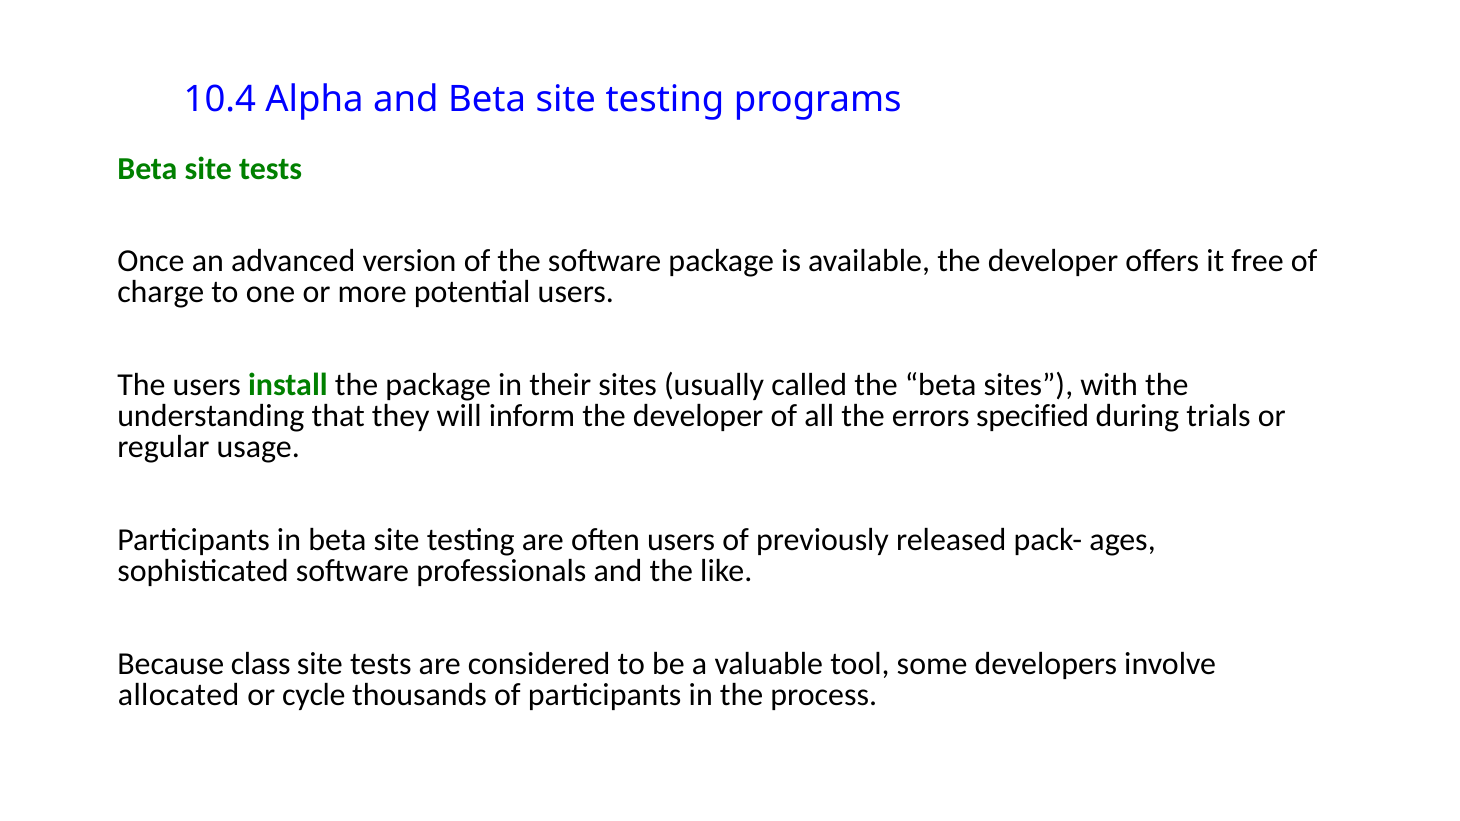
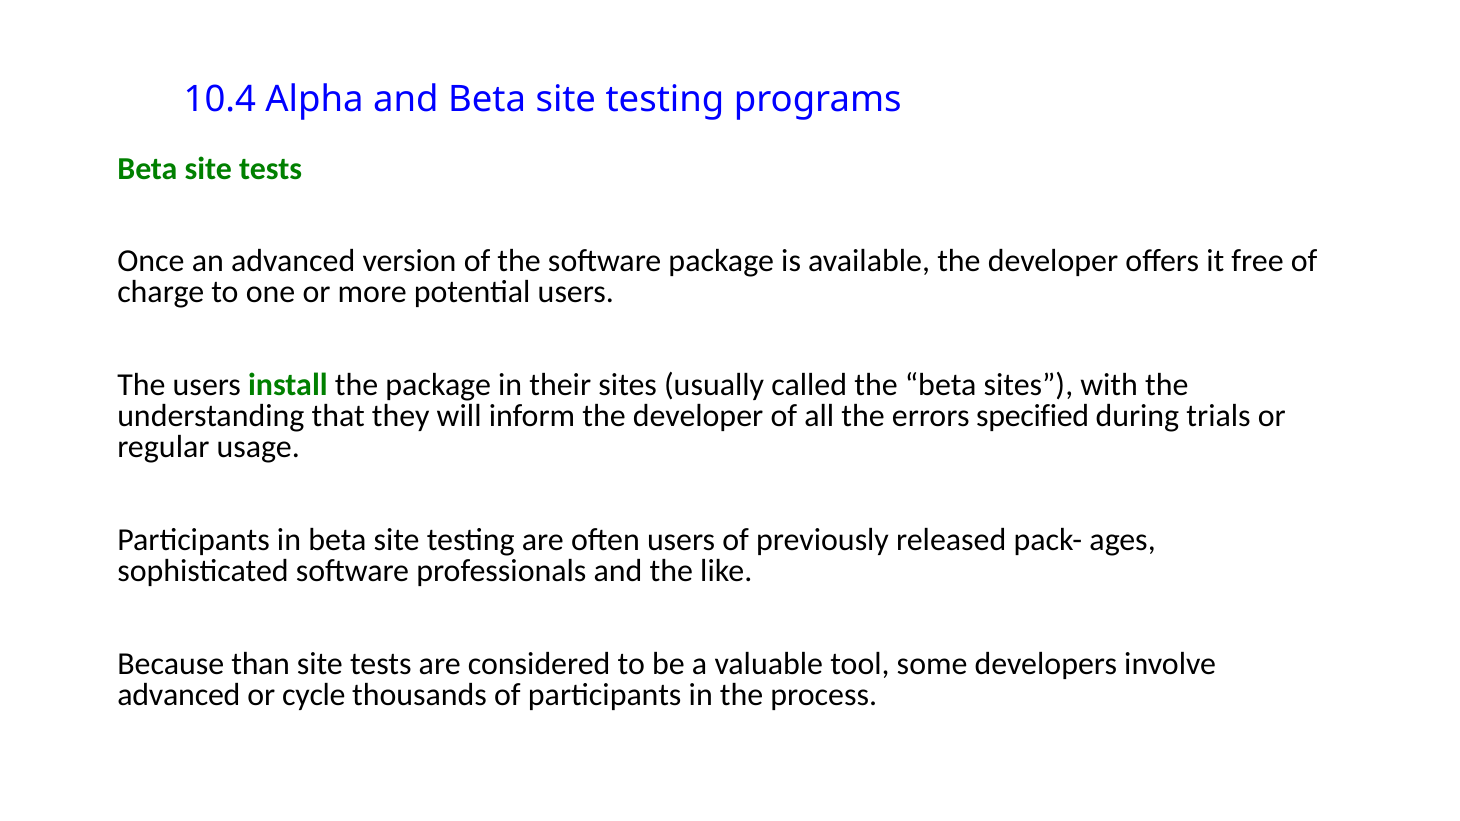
class: class -> than
allocated at (179, 695): allocated -> advanced
